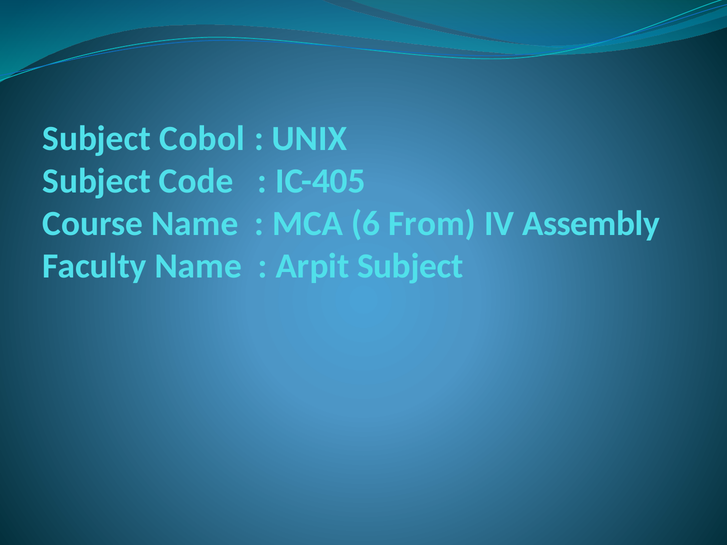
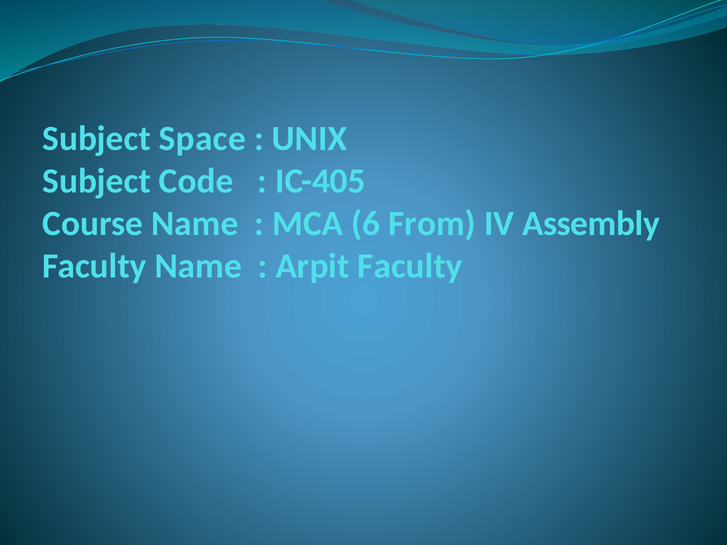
Cobol: Cobol -> Space
Arpit Subject: Subject -> Faculty
